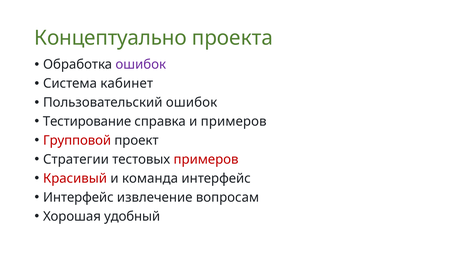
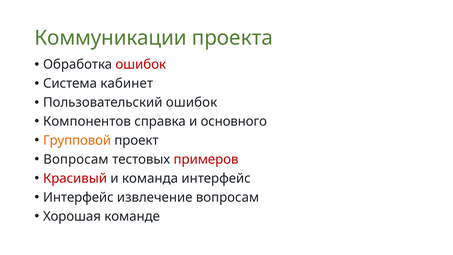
Концептуально: Концептуально -> Коммуникации
ошибок at (141, 64) colour: purple -> red
Тестирование: Тестирование -> Компонентов
и примеров: примеров -> основного
Групповой colour: red -> orange
Стратегии at (76, 159): Стратегии -> Вопросам
удобный: удобный -> команде
